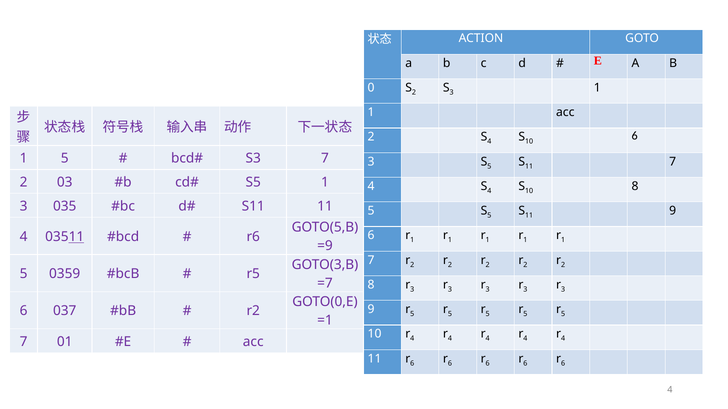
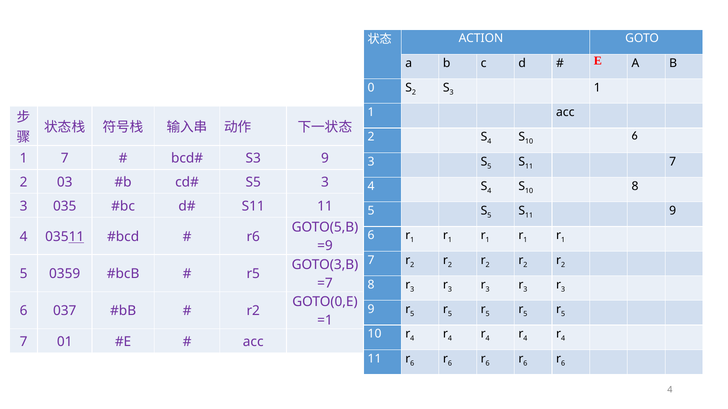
5 at (65, 158): 5 -> 7
S3 7: 7 -> 9
S5 1: 1 -> 3
